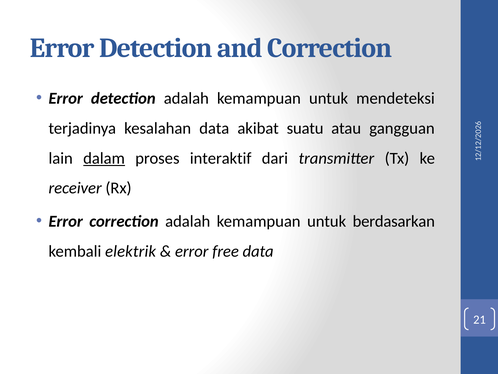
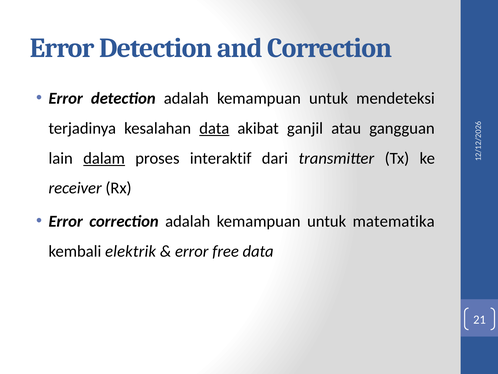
data at (214, 128) underline: none -> present
suatu: suatu -> ganjil
berdasarkan: berdasarkan -> matematika
